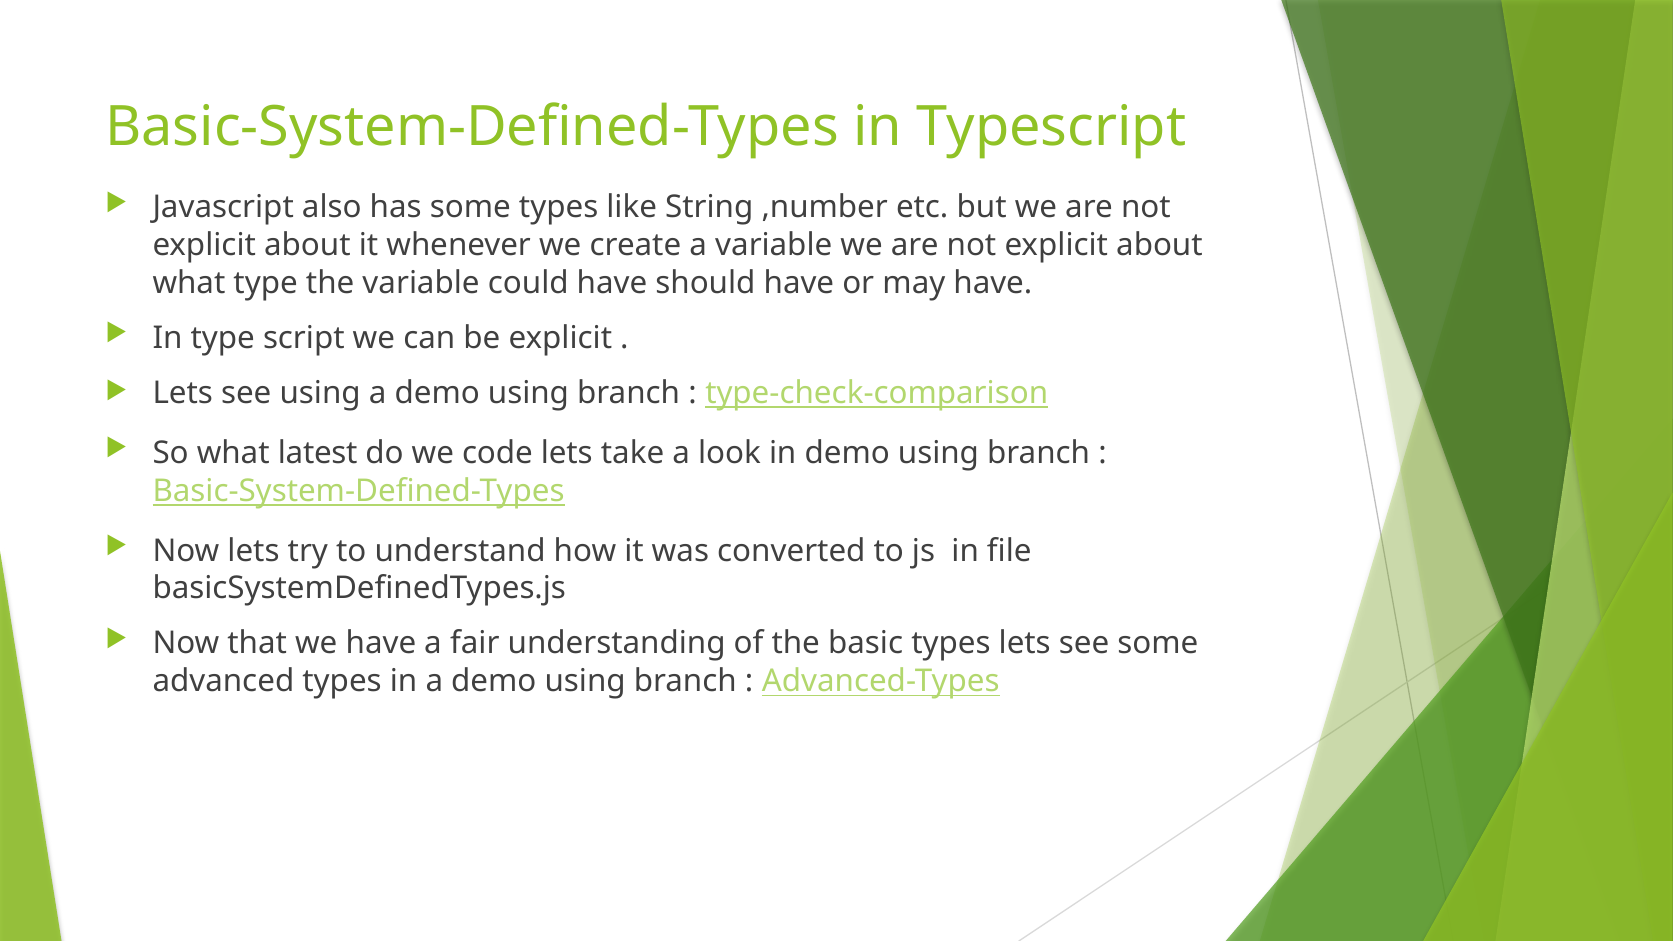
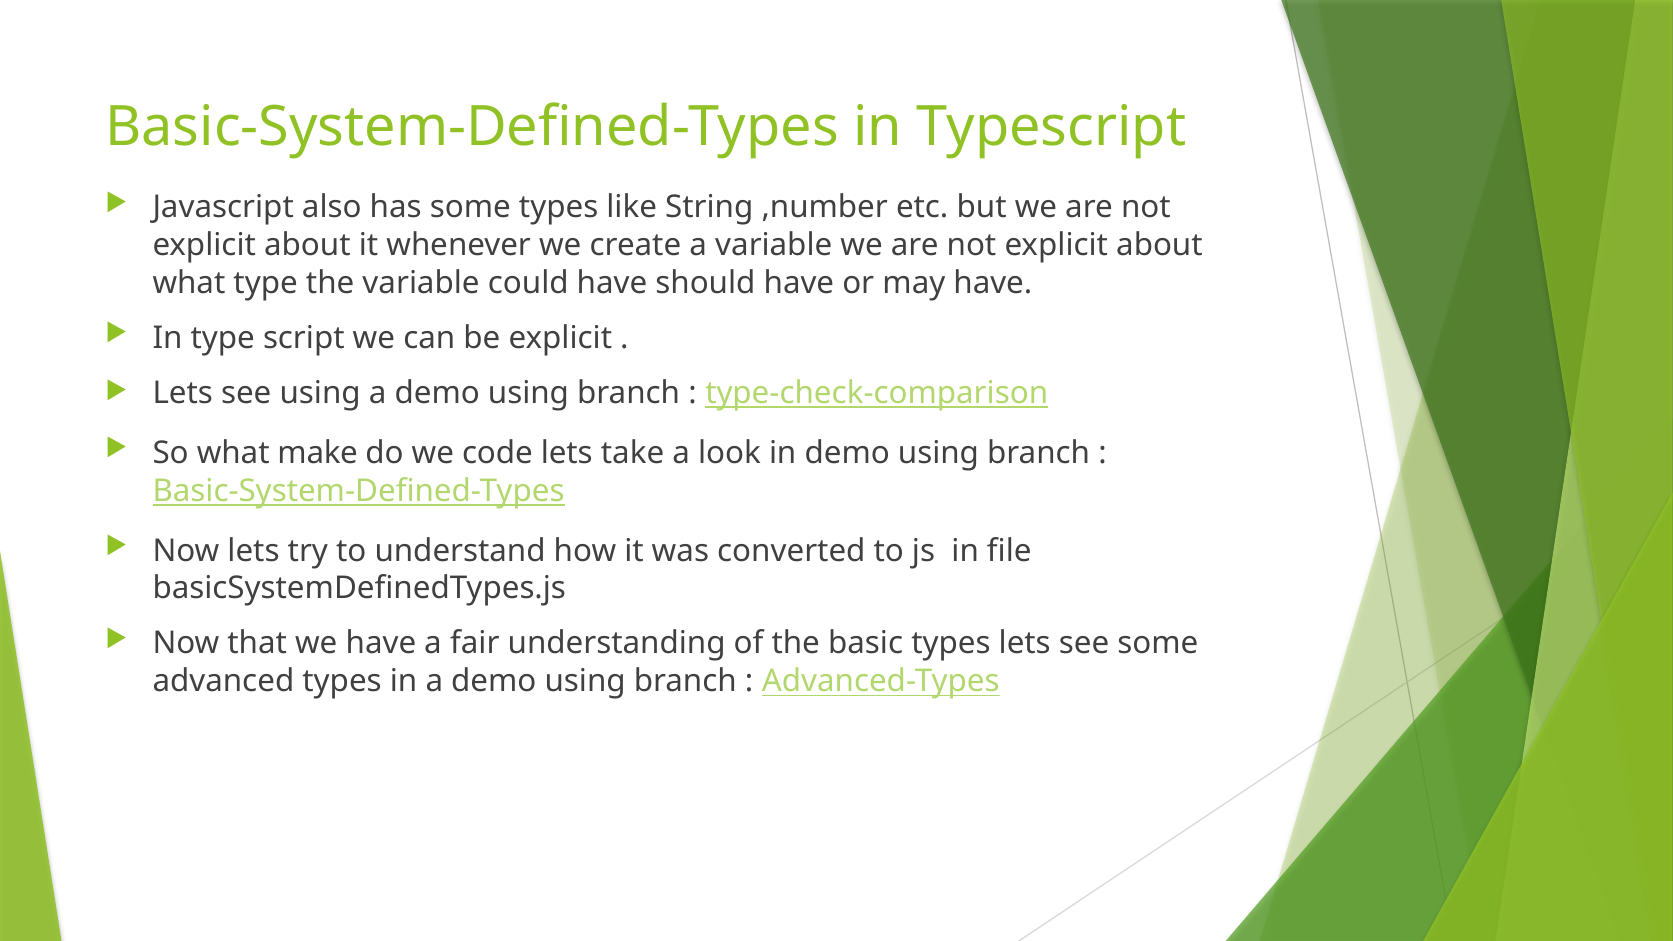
latest: latest -> make
